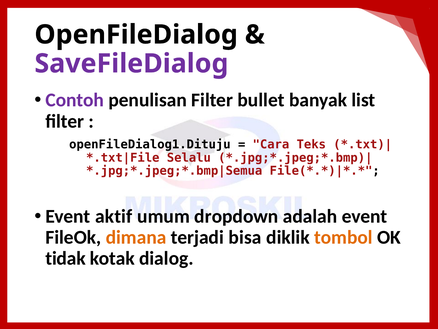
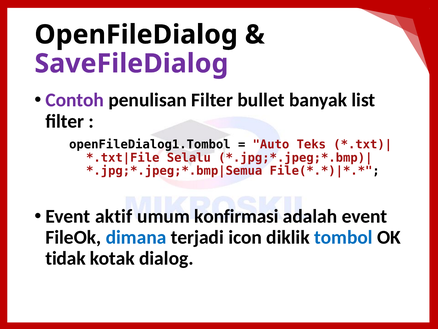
openFileDialog1.Dituju: openFileDialog1.Dituju -> openFileDialog1.Tombol
Cara: Cara -> Auto
dropdown: dropdown -> konfirmasi
dimana colour: orange -> blue
bisa: bisa -> icon
tombol colour: orange -> blue
